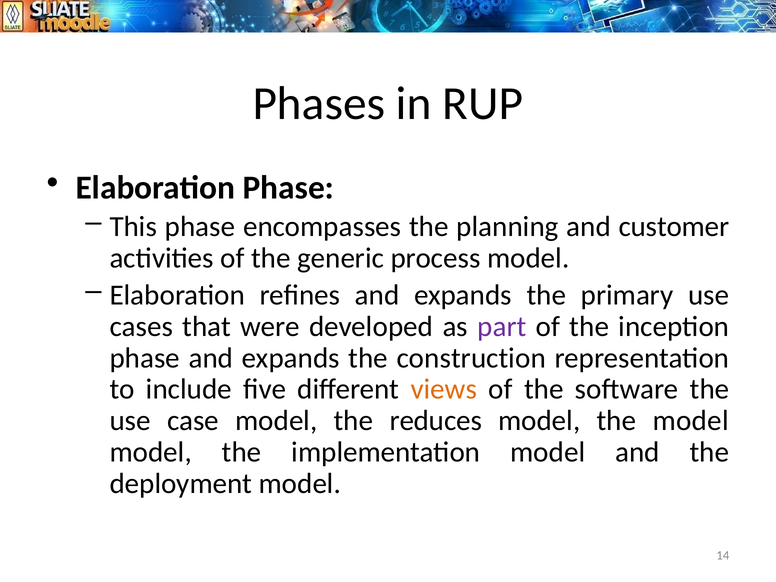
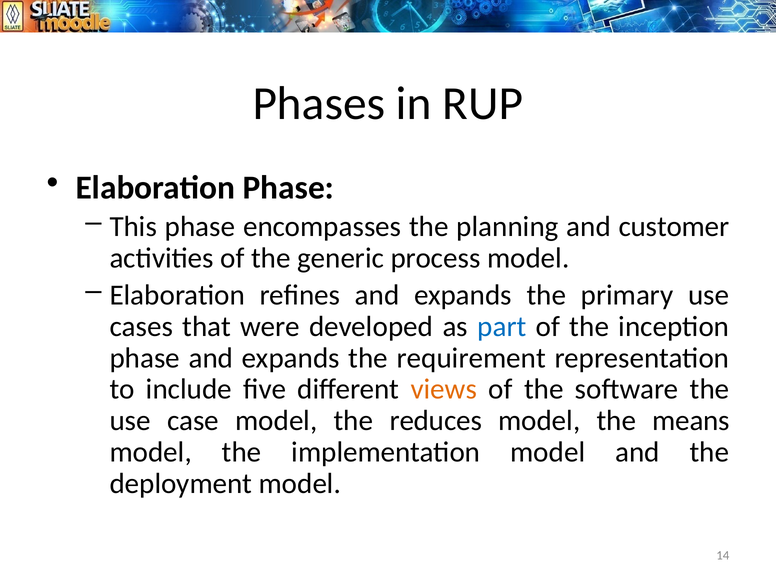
part colour: purple -> blue
construction: construction -> requirement
the model: model -> means
